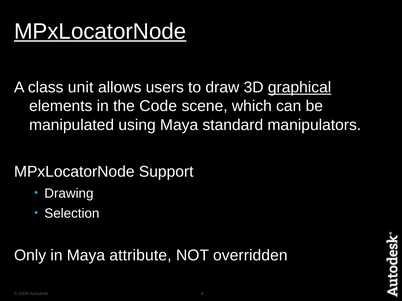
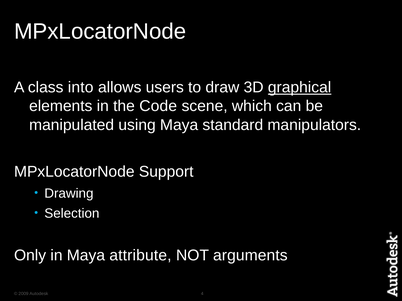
MPxLocatorNode at (100, 31) underline: present -> none
unit: unit -> into
overridden: overridden -> arguments
